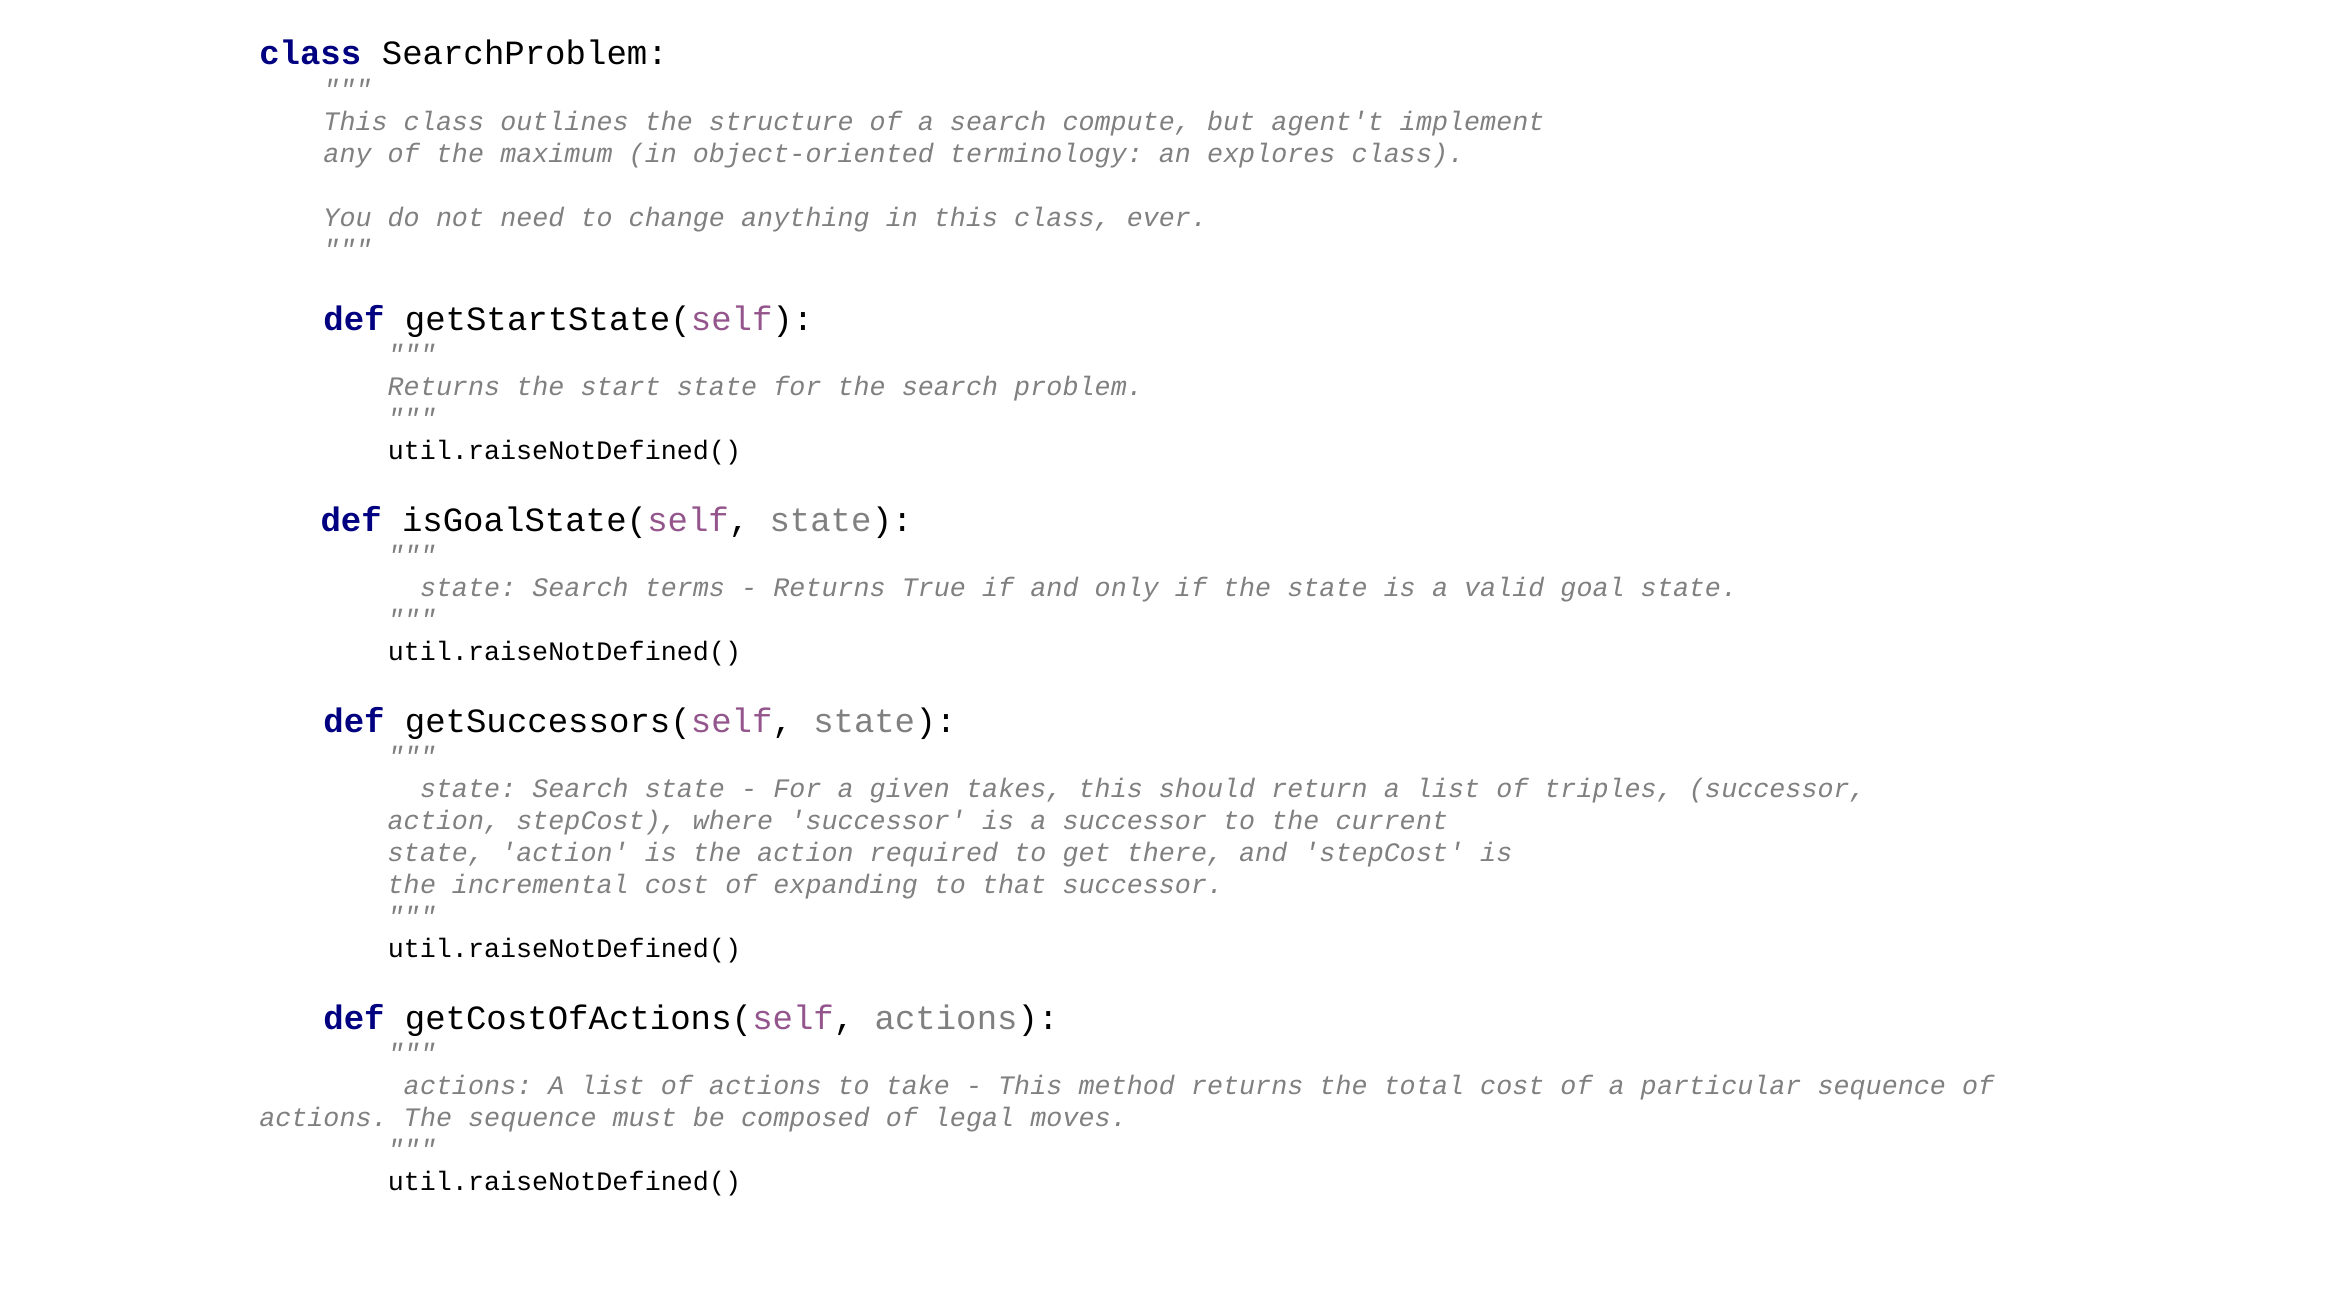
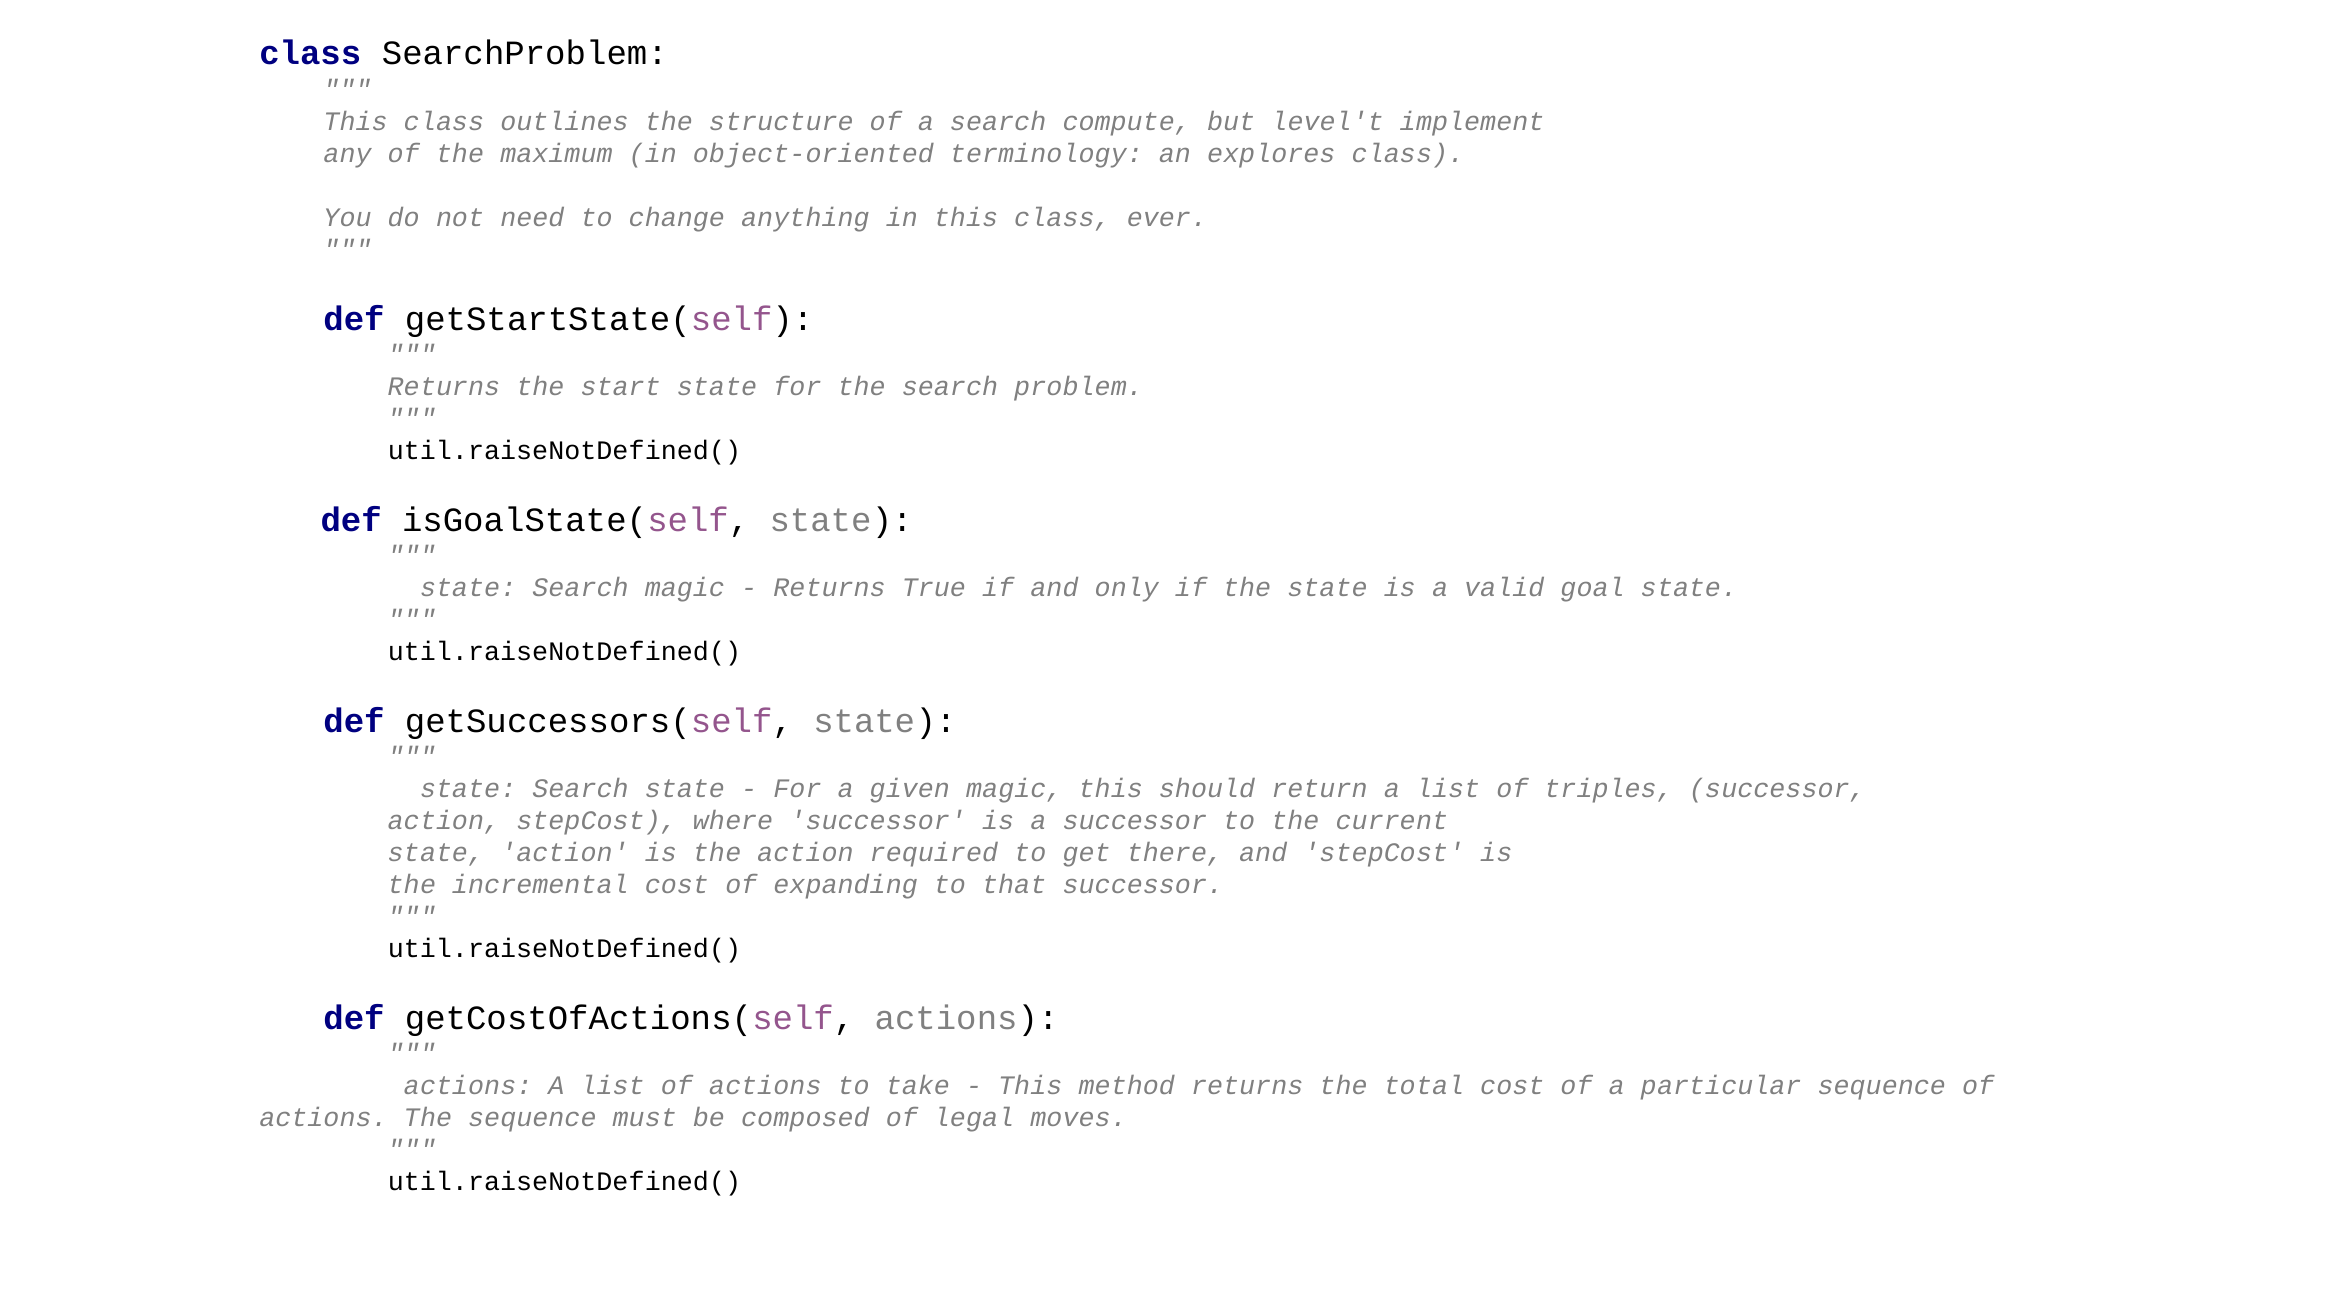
agent't: agent't -> level't
Search terms: terms -> magic
given takes: takes -> magic
